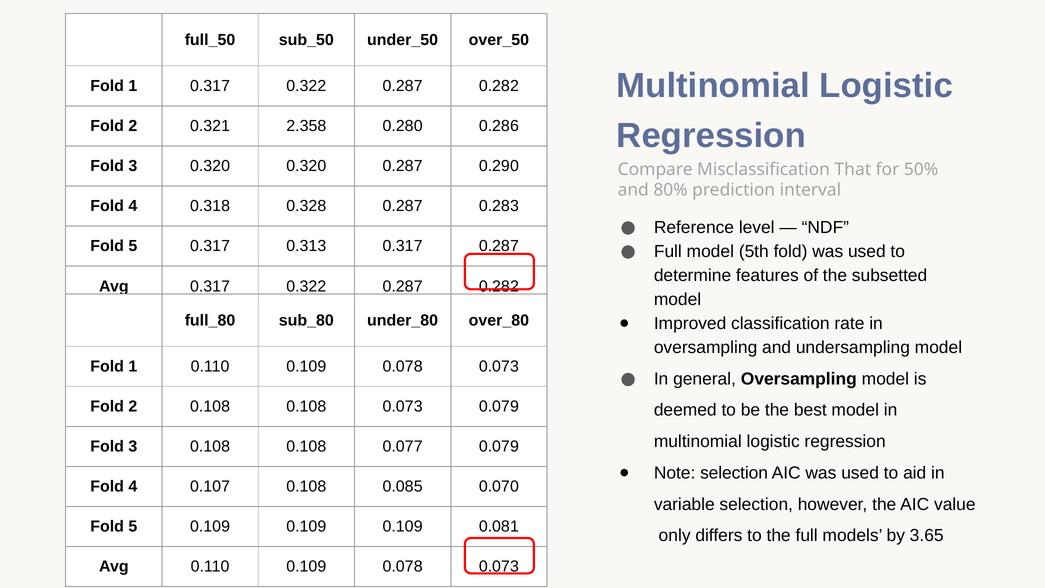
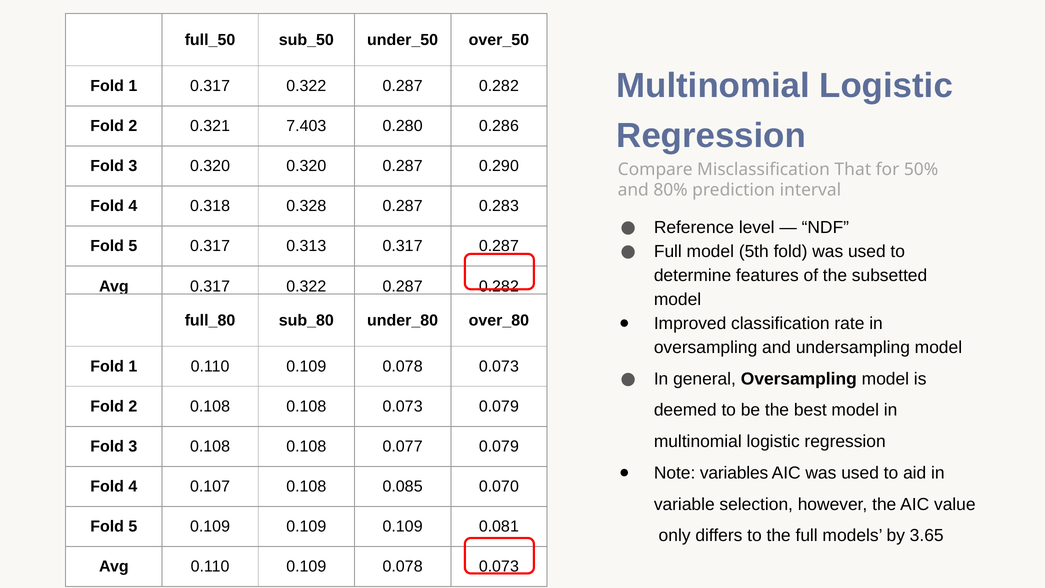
2.358: 2.358 -> 7.403
Note selection: selection -> variables
